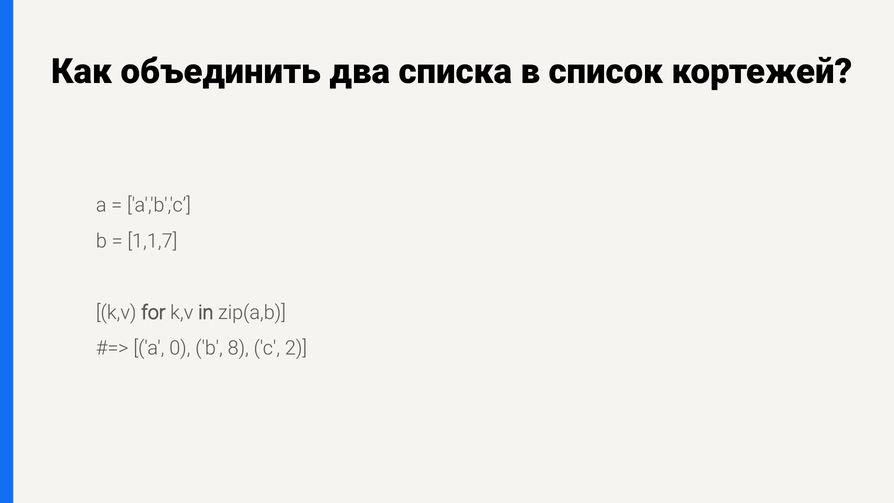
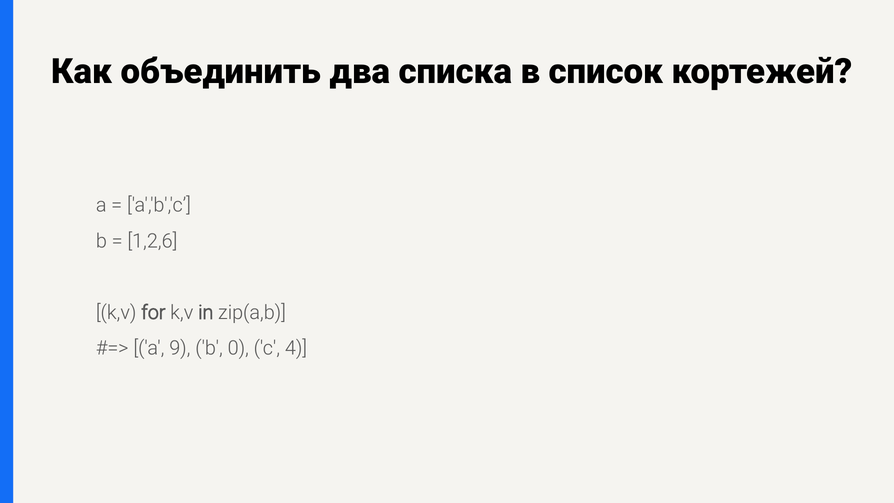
1,1,7: 1,1,7 -> 1,2,6
0: 0 -> 9
8: 8 -> 0
2: 2 -> 4
